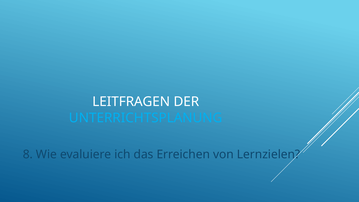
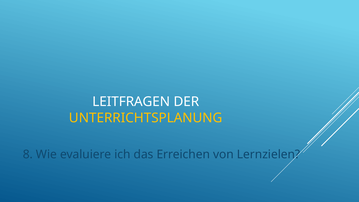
UNTERRICHTSPLANUNG colour: light blue -> yellow
